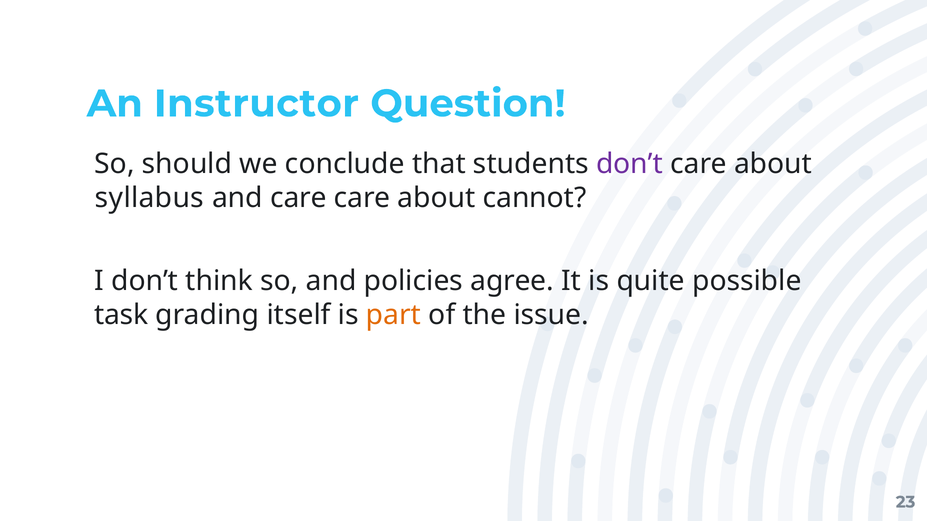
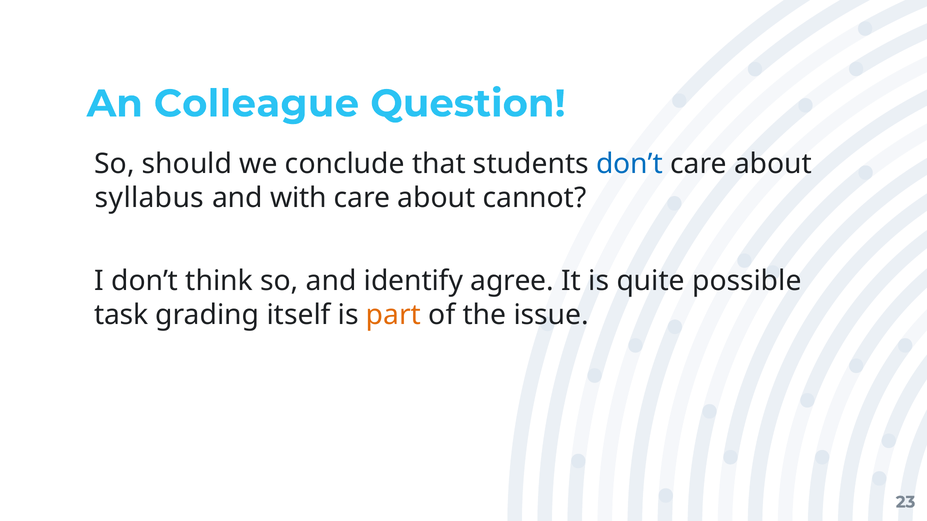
Instructor: Instructor -> Colleague
don’t at (630, 164) colour: purple -> blue
and care: care -> with
policies: policies -> identify
